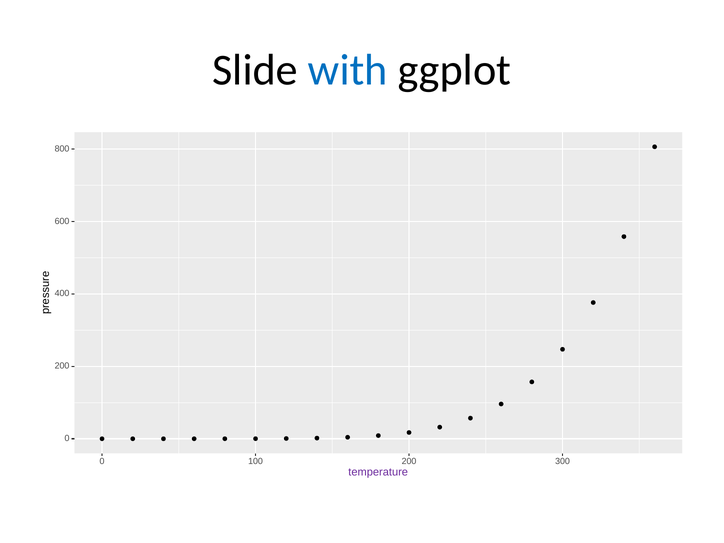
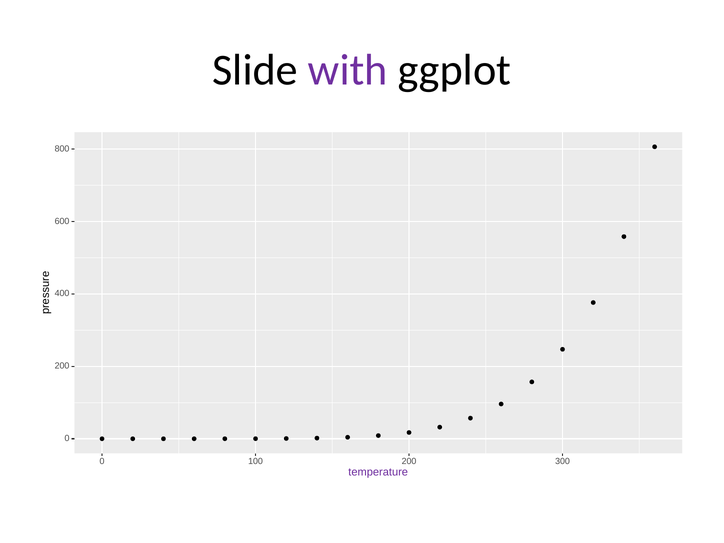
with colour: blue -> purple
